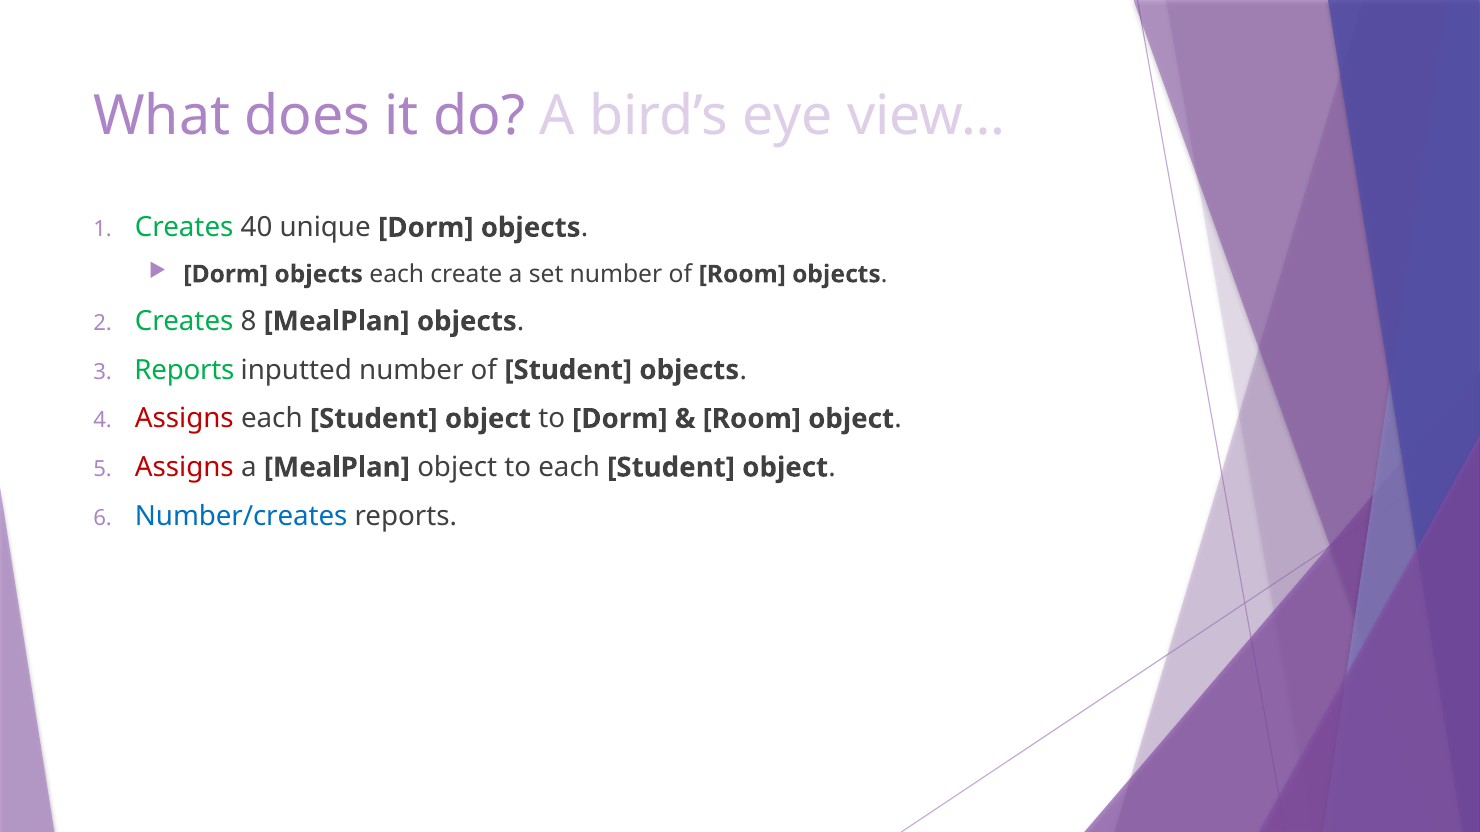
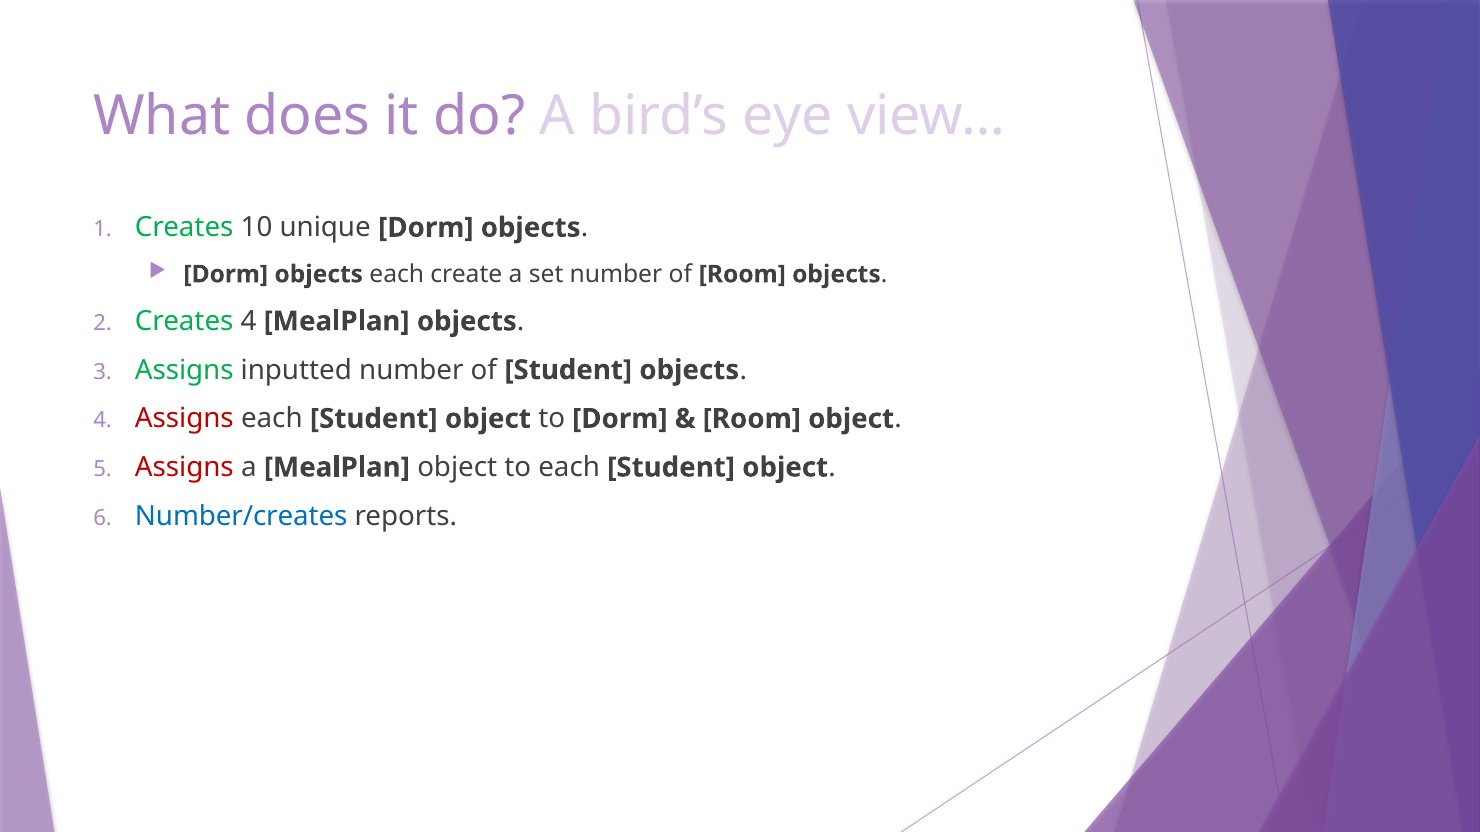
40: 40 -> 10
Creates 8: 8 -> 4
3 Reports: Reports -> Assigns
